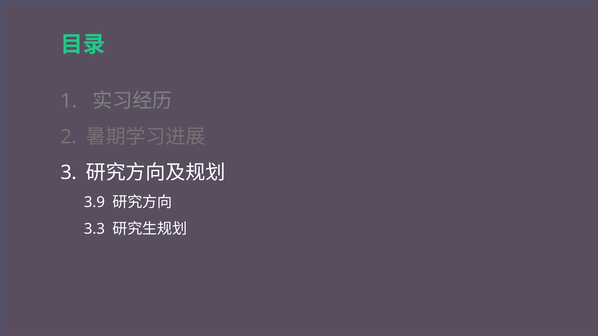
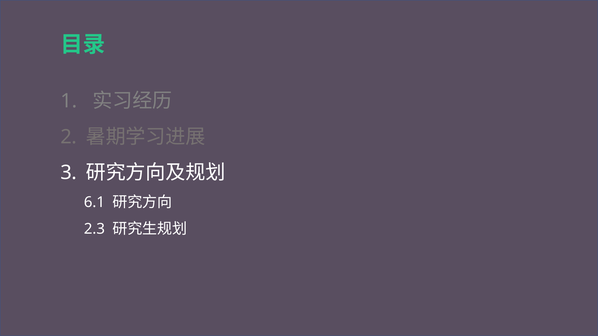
3.9: 3.9 -> 6.1
3.3: 3.3 -> 2.3
